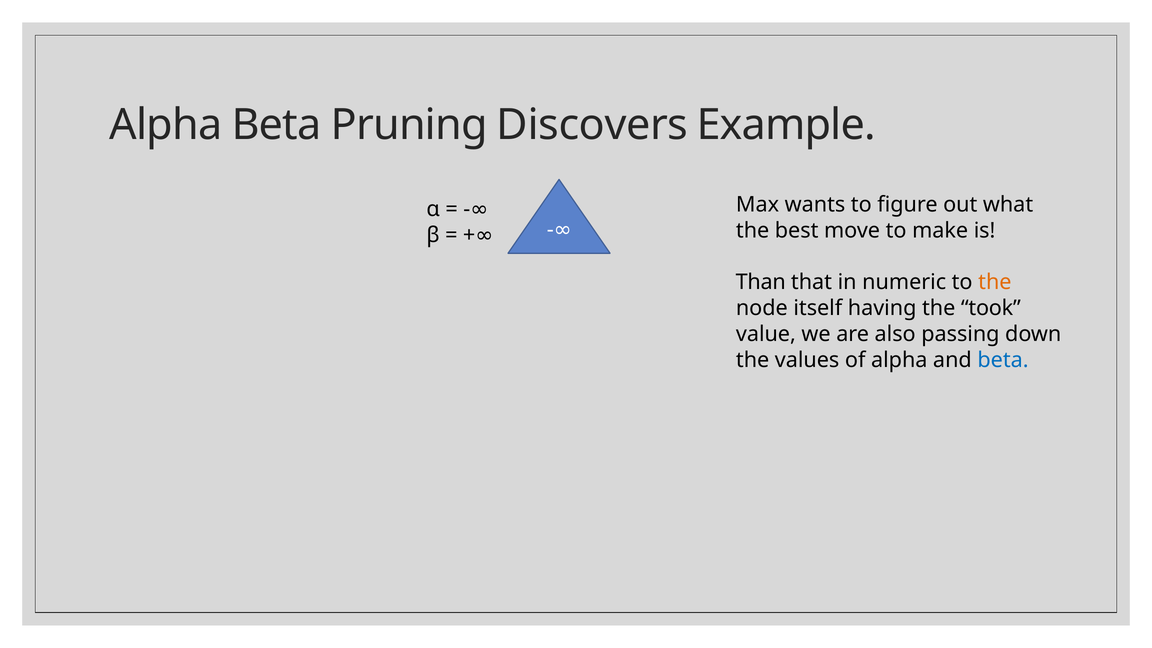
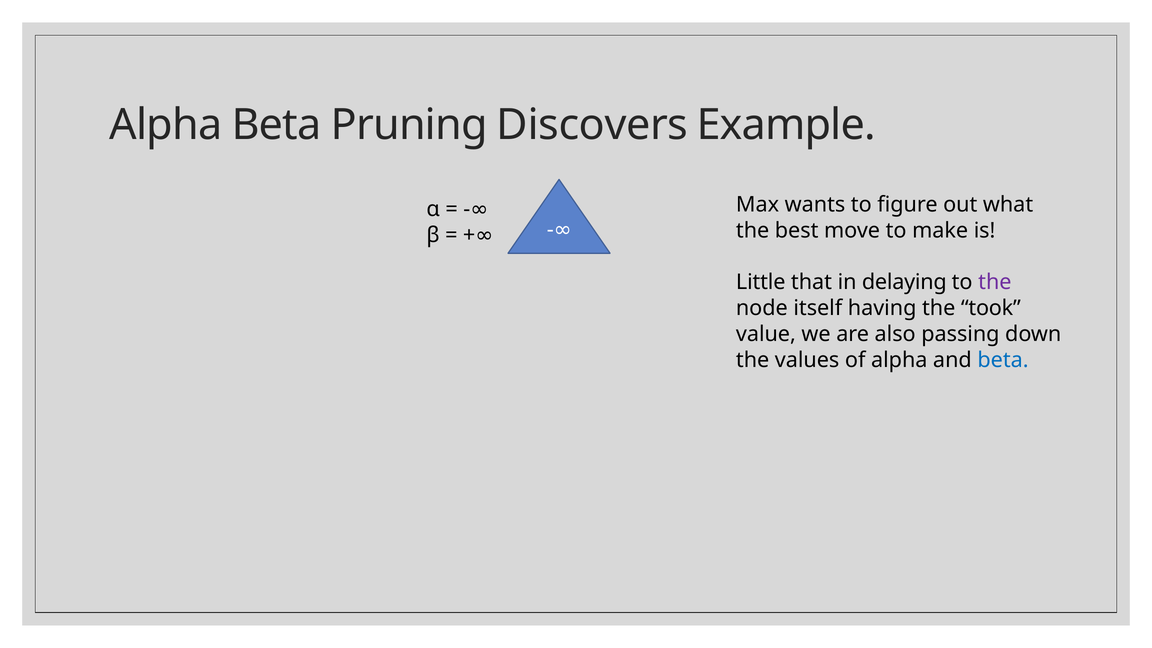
Than: Than -> Little
numeric: numeric -> delaying
the at (995, 282) colour: orange -> purple
